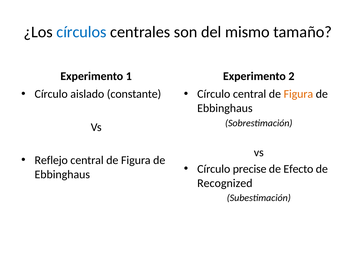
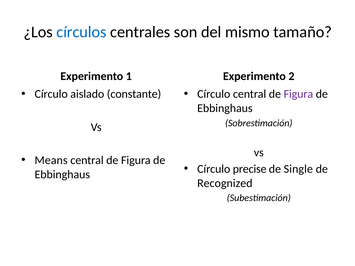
Figura at (298, 94) colour: orange -> purple
Reflejo: Reflejo -> Means
Efecto: Efecto -> Single
